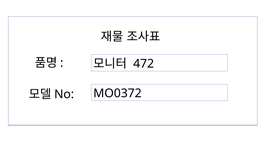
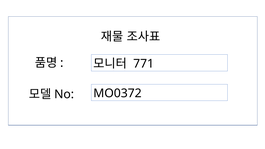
472: 472 -> 771
